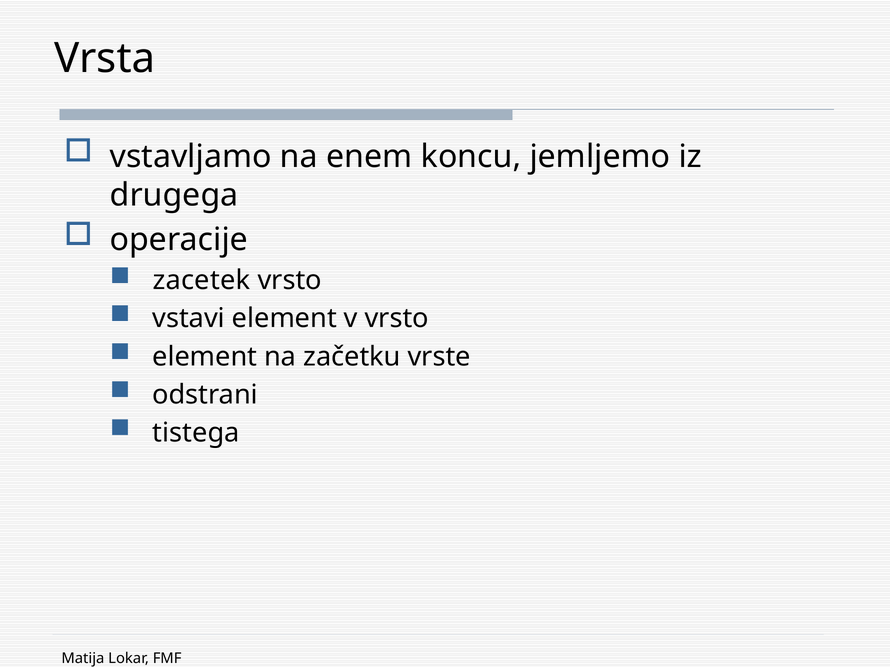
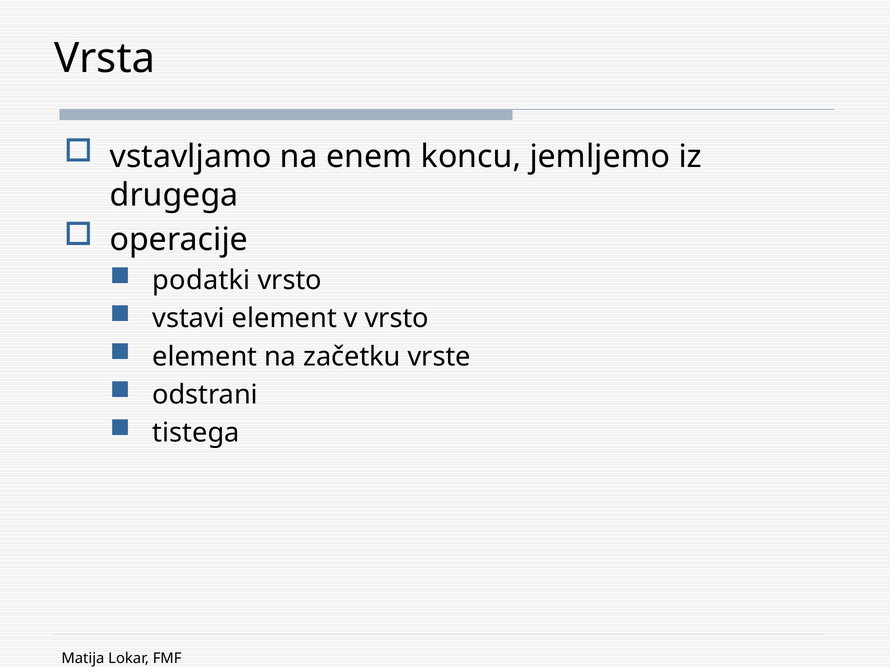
zacetek: zacetek -> podatki
